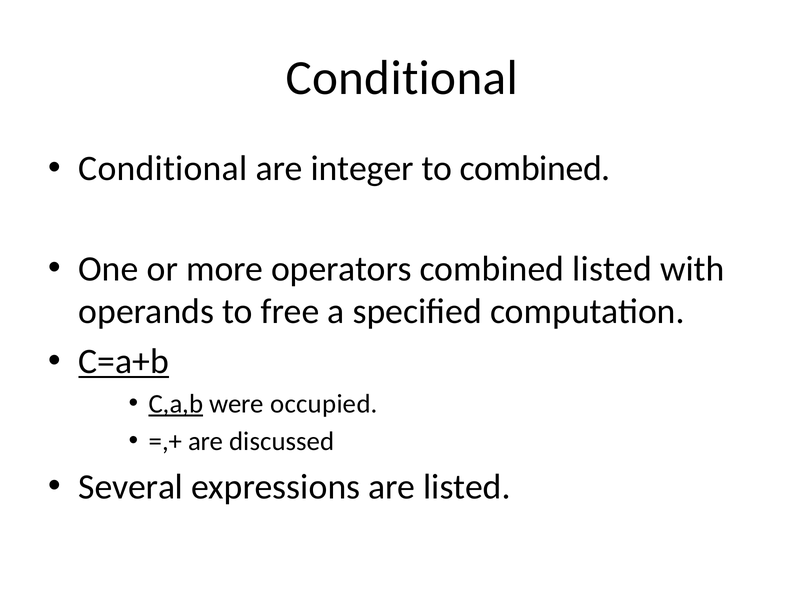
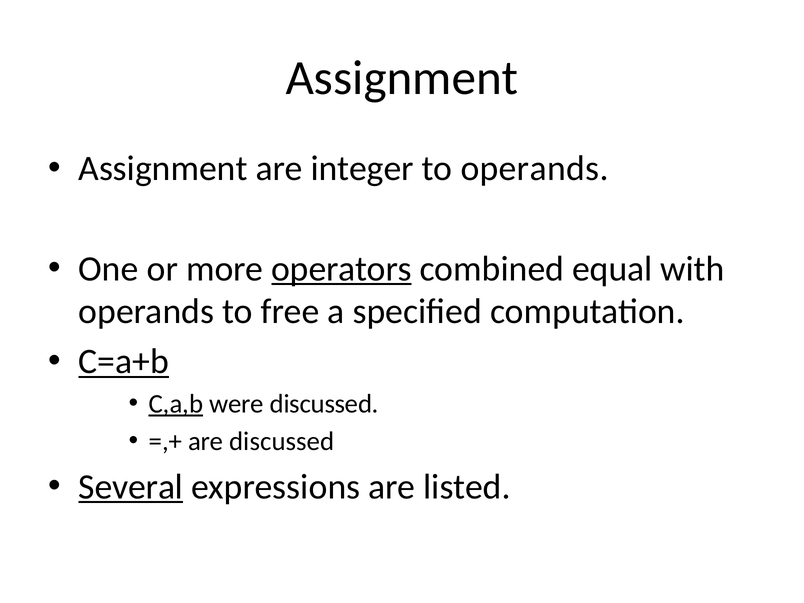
Conditional at (402, 78): Conditional -> Assignment
Conditional at (163, 169): Conditional -> Assignment
to combined: combined -> operands
operators underline: none -> present
combined listed: listed -> equal
were occupied: occupied -> discussed
Several underline: none -> present
